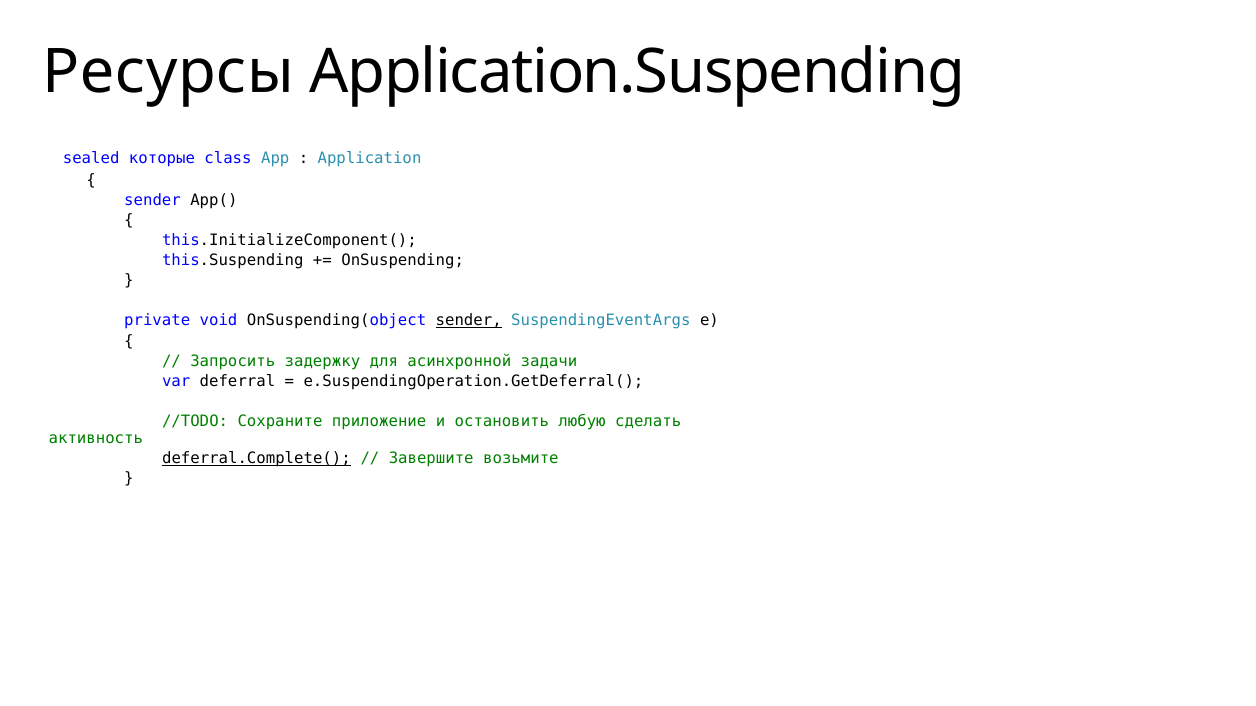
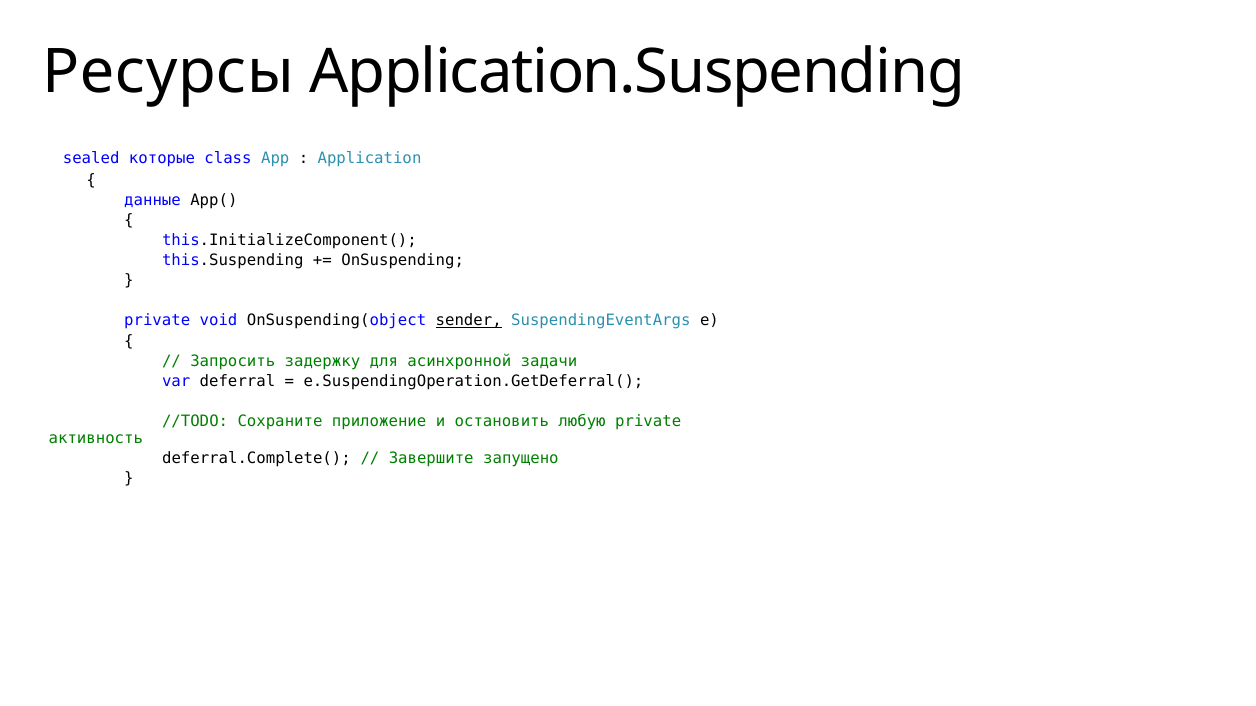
sender at (153, 200): sender -> данные
любую сделать: сделать -> private
deferral.Complete( underline: present -> none
возьмите: возьмите -> запущено
